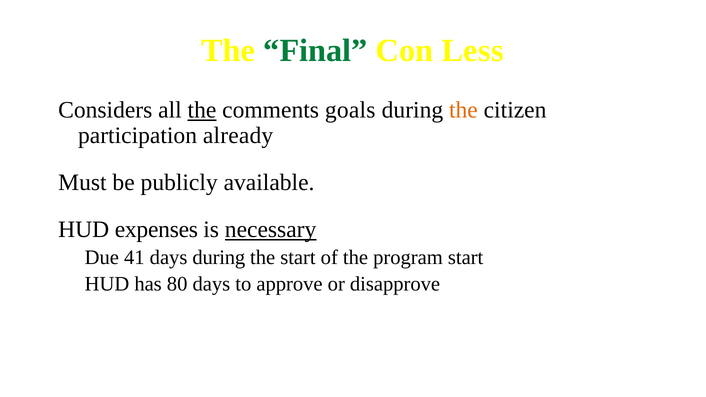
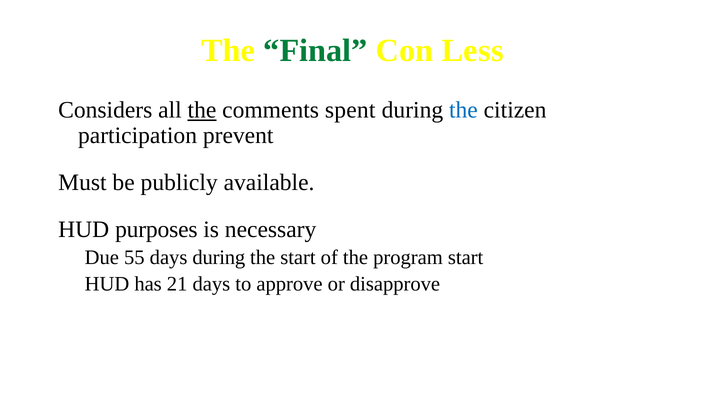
goals: goals -> spent
the at (463, 110) colour: orange -> blue
already: already -> prevent
expenses: expenses -> purposes
necessary underline: present -> none
41: 41 -> 55
80: 80 -> 21
